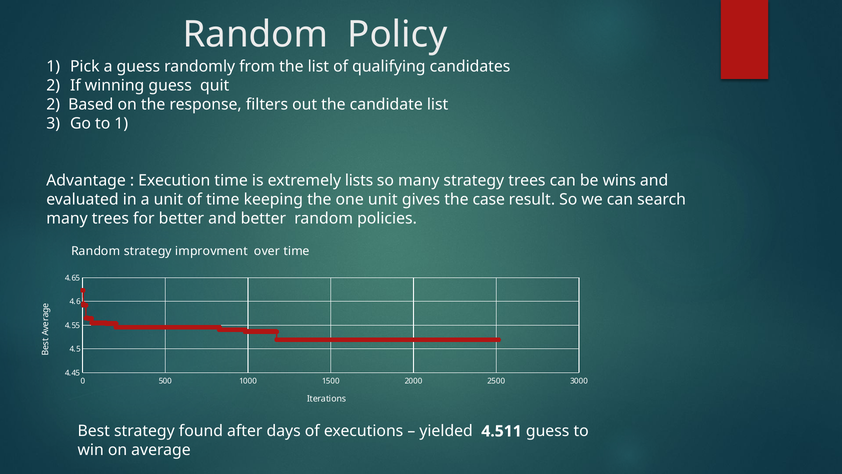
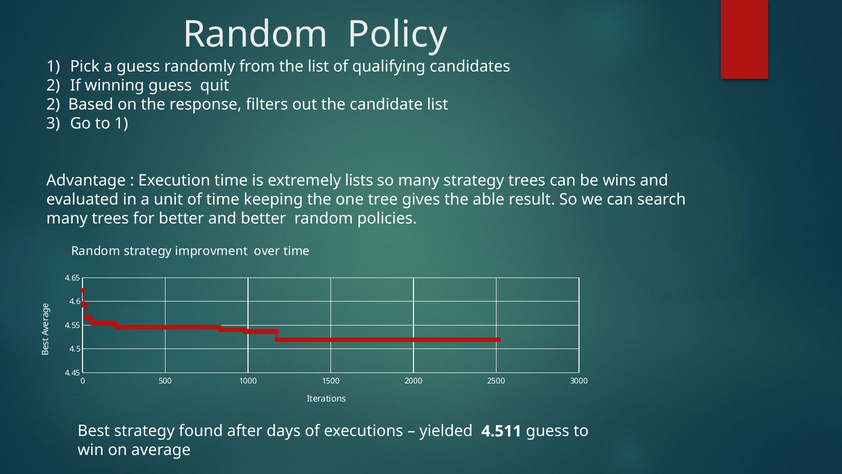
one unit: unit -> tree
case: case -> able
